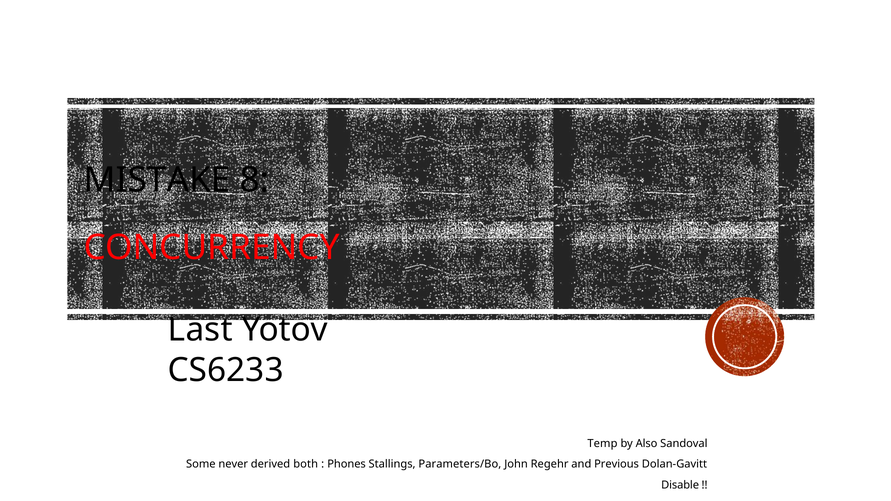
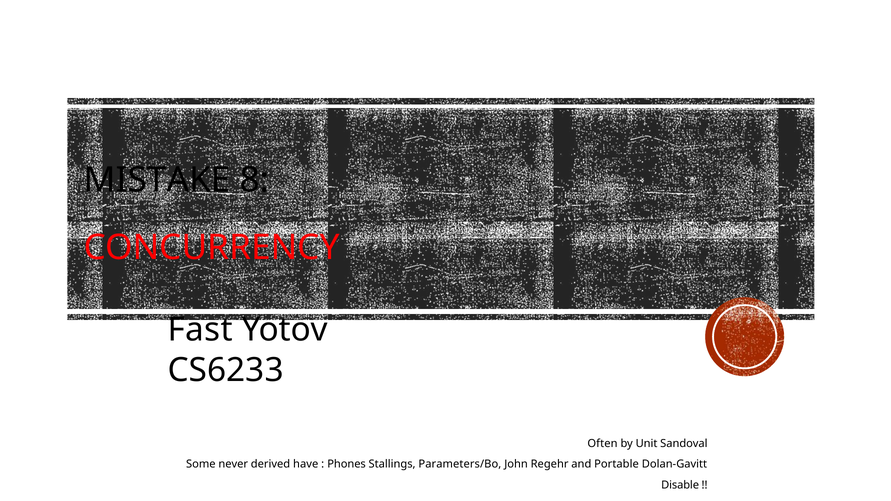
Last: Last -> Fast
Temp: Temp -> Often
Also: Also -> Unit
both: both -> have
Previous: Previous -> Portable
